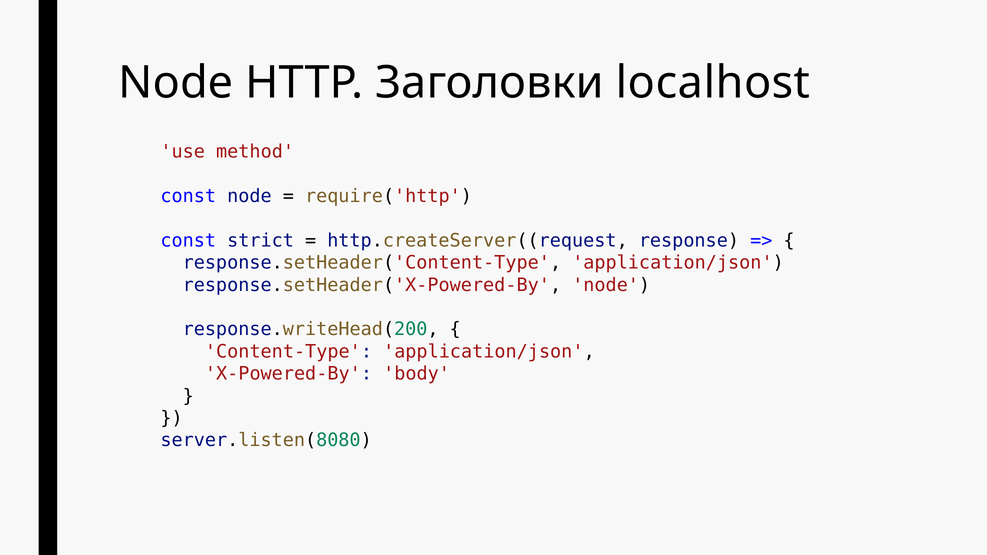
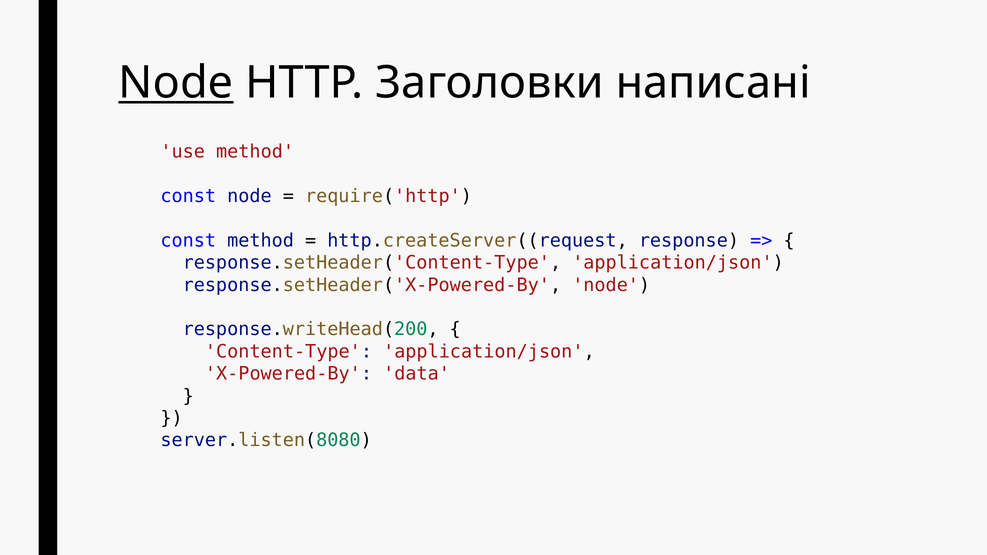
Node at (176, 83) underline: none -> present
localhost: localhost -> написані
const strict: strict -> method
body: body -> data
